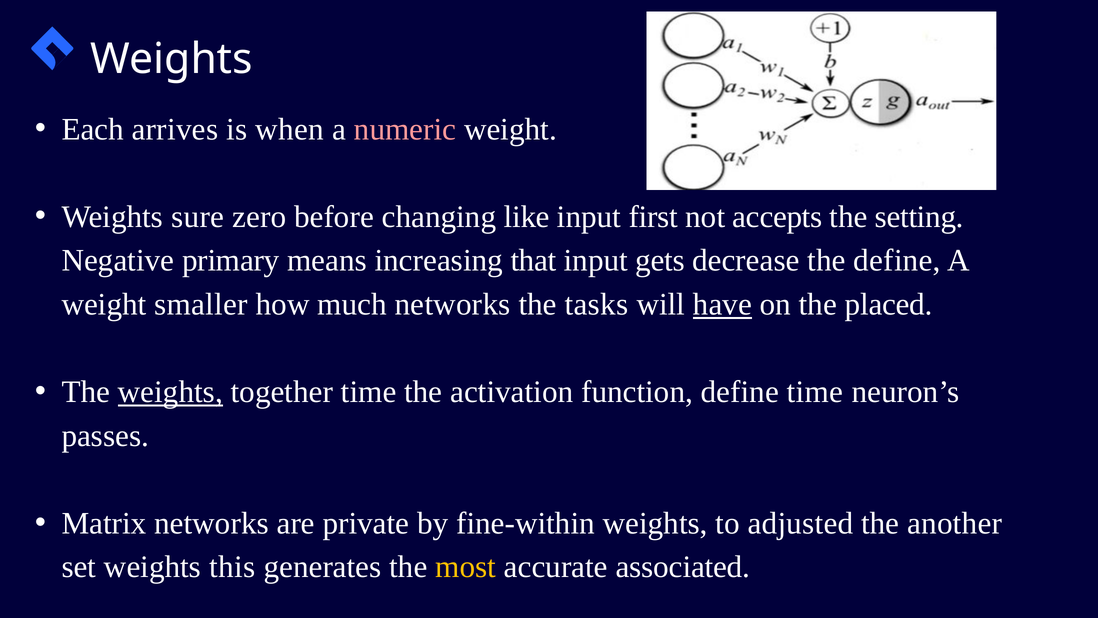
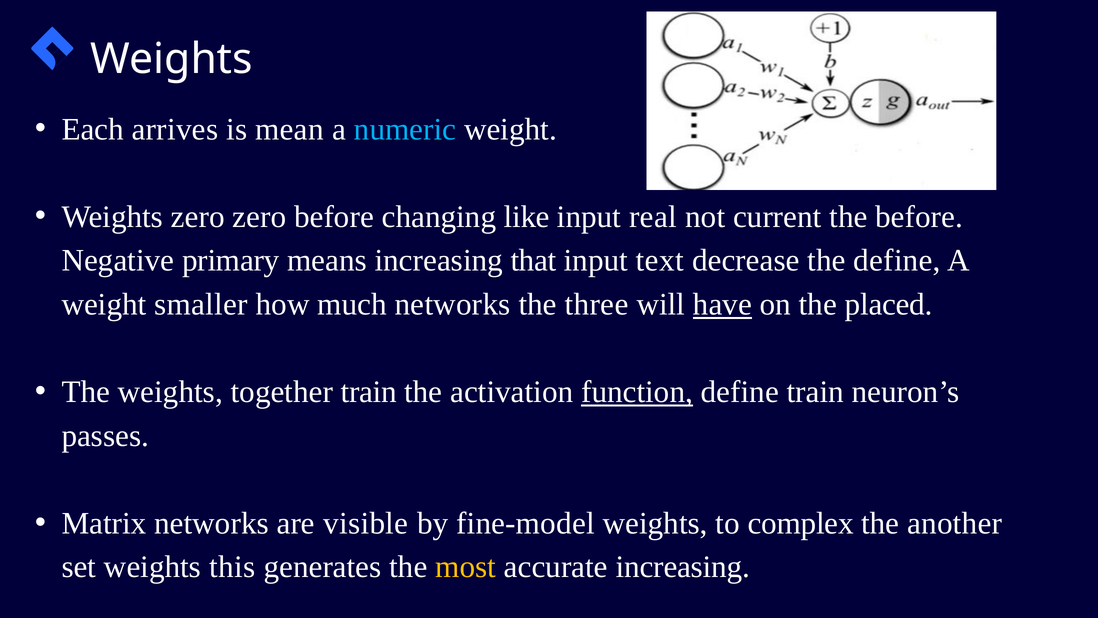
when: when -> mean
numeric colour: pink -> light blue
Weights sure: sure -> zero
first: first -> real
accepts: accepts -> current
the setting: setting -> before
gets: gets -> text
tasks: tasks -> three
weights at (170, 392) underline: present -> none
together time: time -> train
function underline: none -> present
define time: time -> train
private: private -> visible
fine-within: fine-within -> fine-model
adjusted: adjusted -> complex
accurate associated: associated -> increasing
